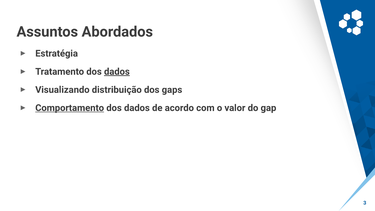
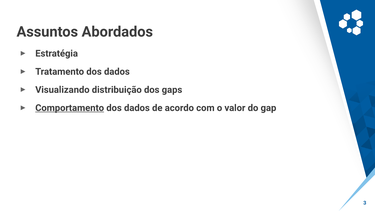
dados at (117, 72) underline: present -> none
